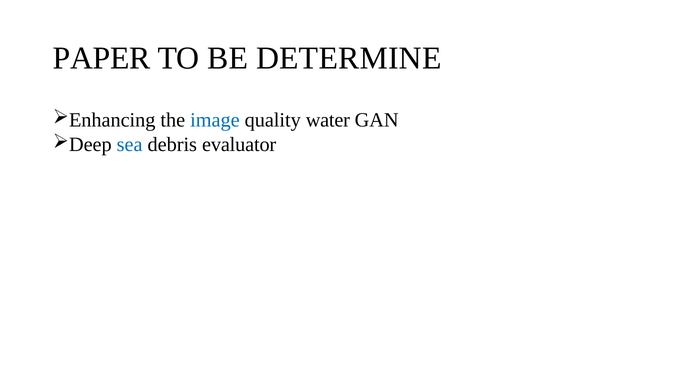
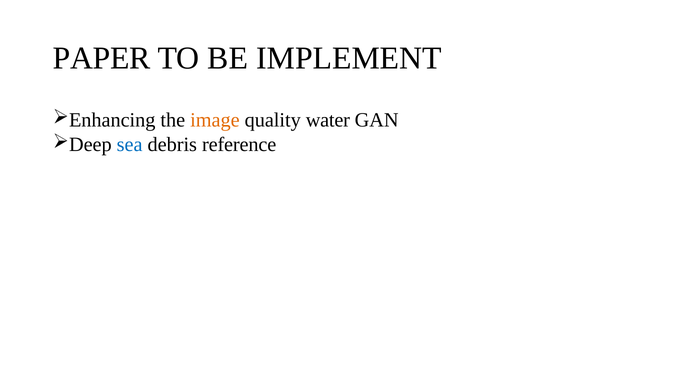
DETERMINE: DETERMINE -> IMPLEMENT
image colour: blue -> orange
evaluator: evaluator -> reference
